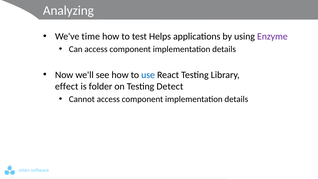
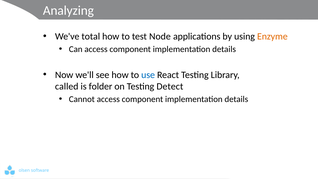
time: time -> total
Helps: Helps -> Node
Enzyme colour: purple -> orange
effect: effect -> called
